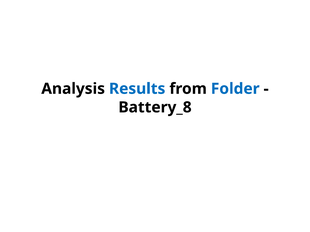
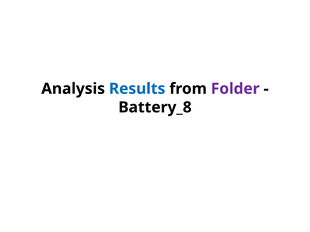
Folder colour: blue -> purple
